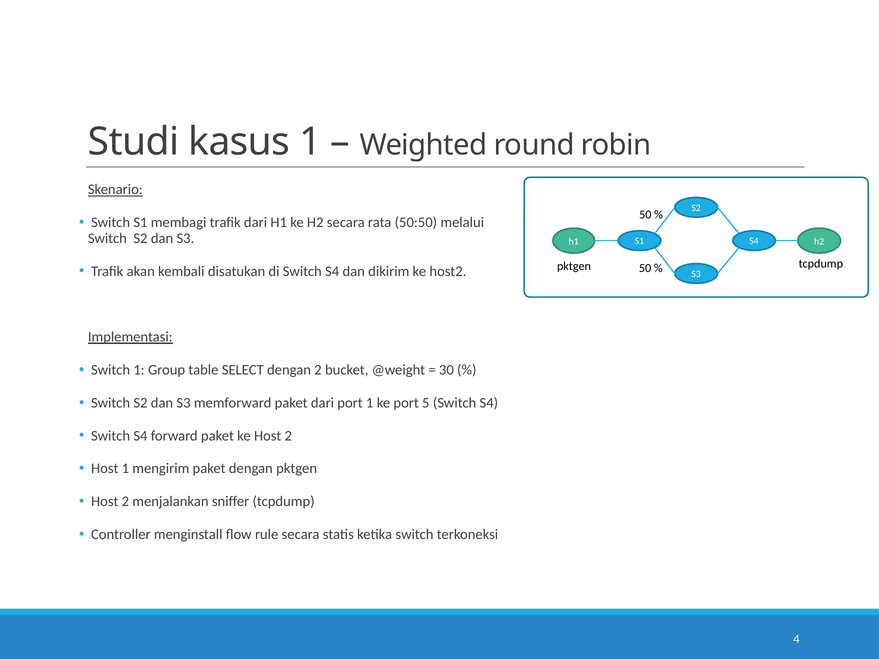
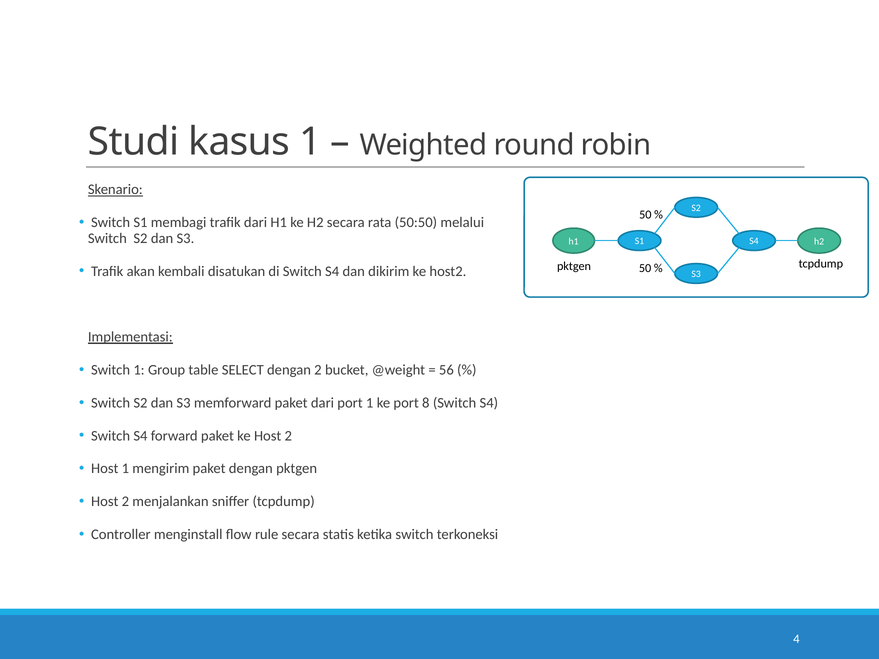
30: 30 -> 56
5: 5 -> 8
